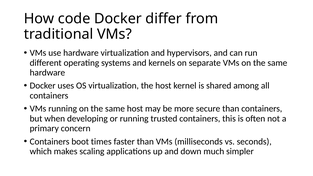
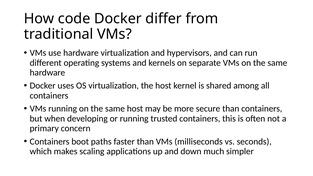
times: times -> paths
